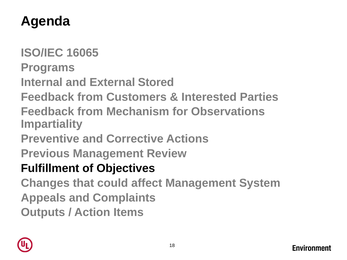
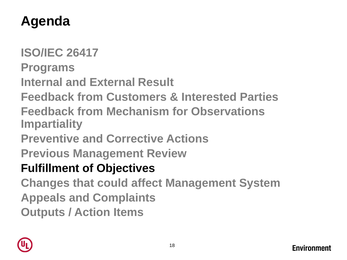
16065: 16065 -> 26417
Stored: Stored -> Result
